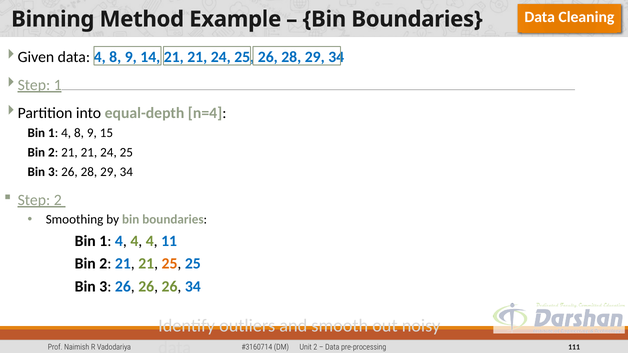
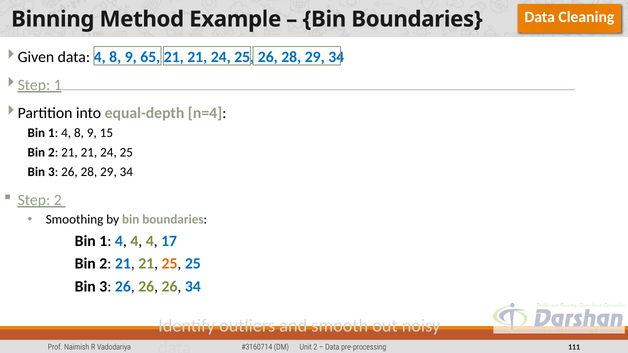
14: 14 -> 65
11: 11 -> 17
